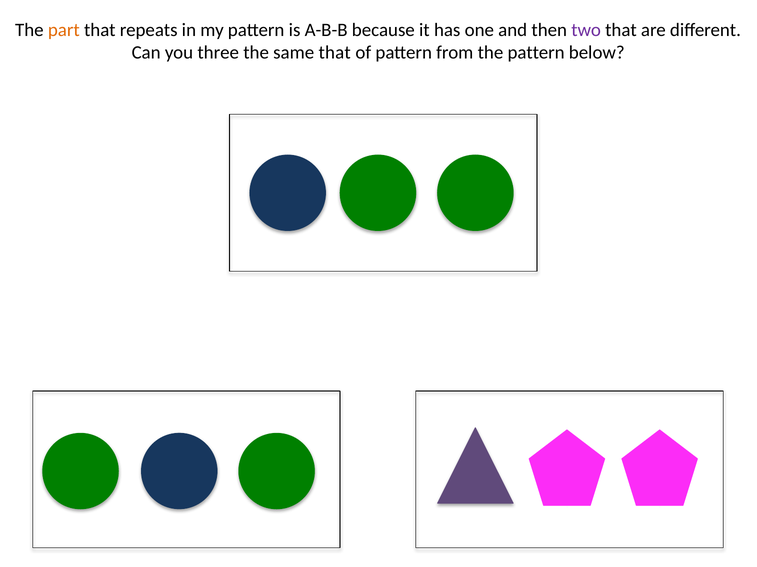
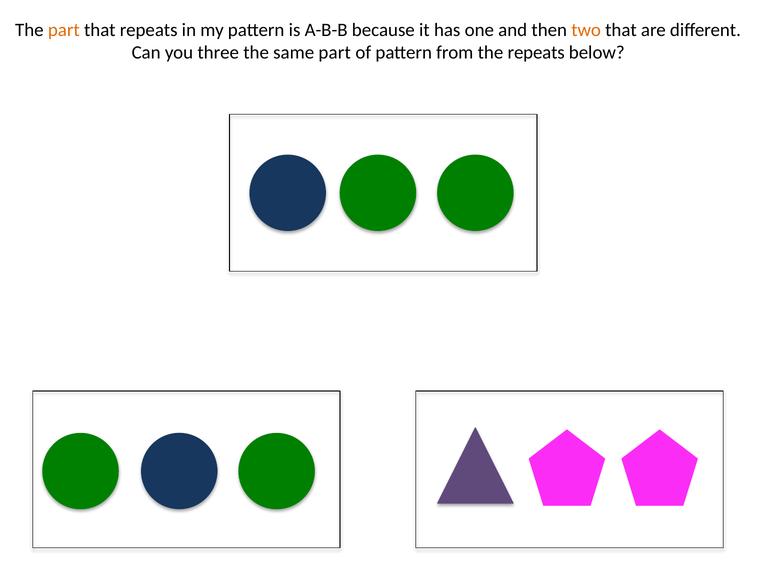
two colour: purple -> orange
same that: that -> part
the pattern: pattern -> repeats
